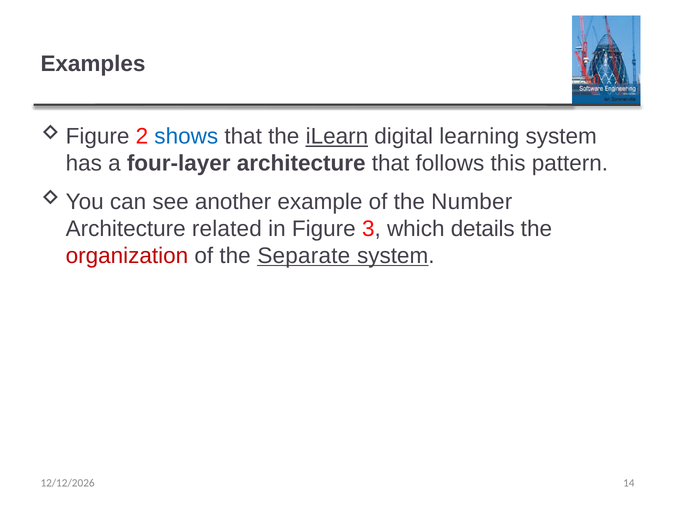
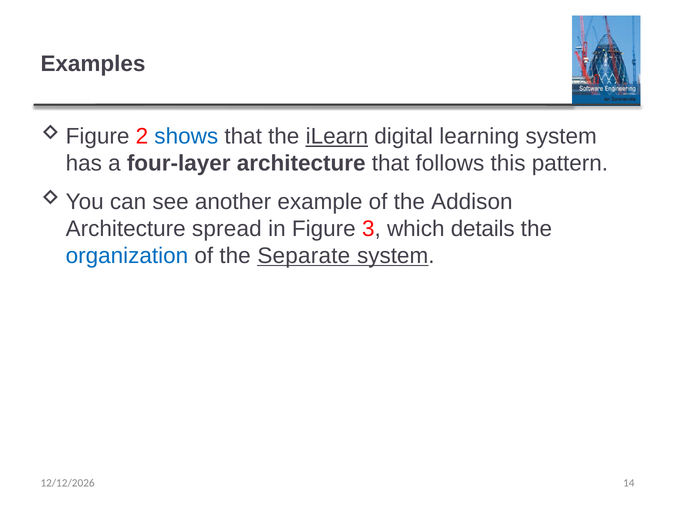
Number: Number -> Addison
related: related -> spread
organization colour: red -> blue
